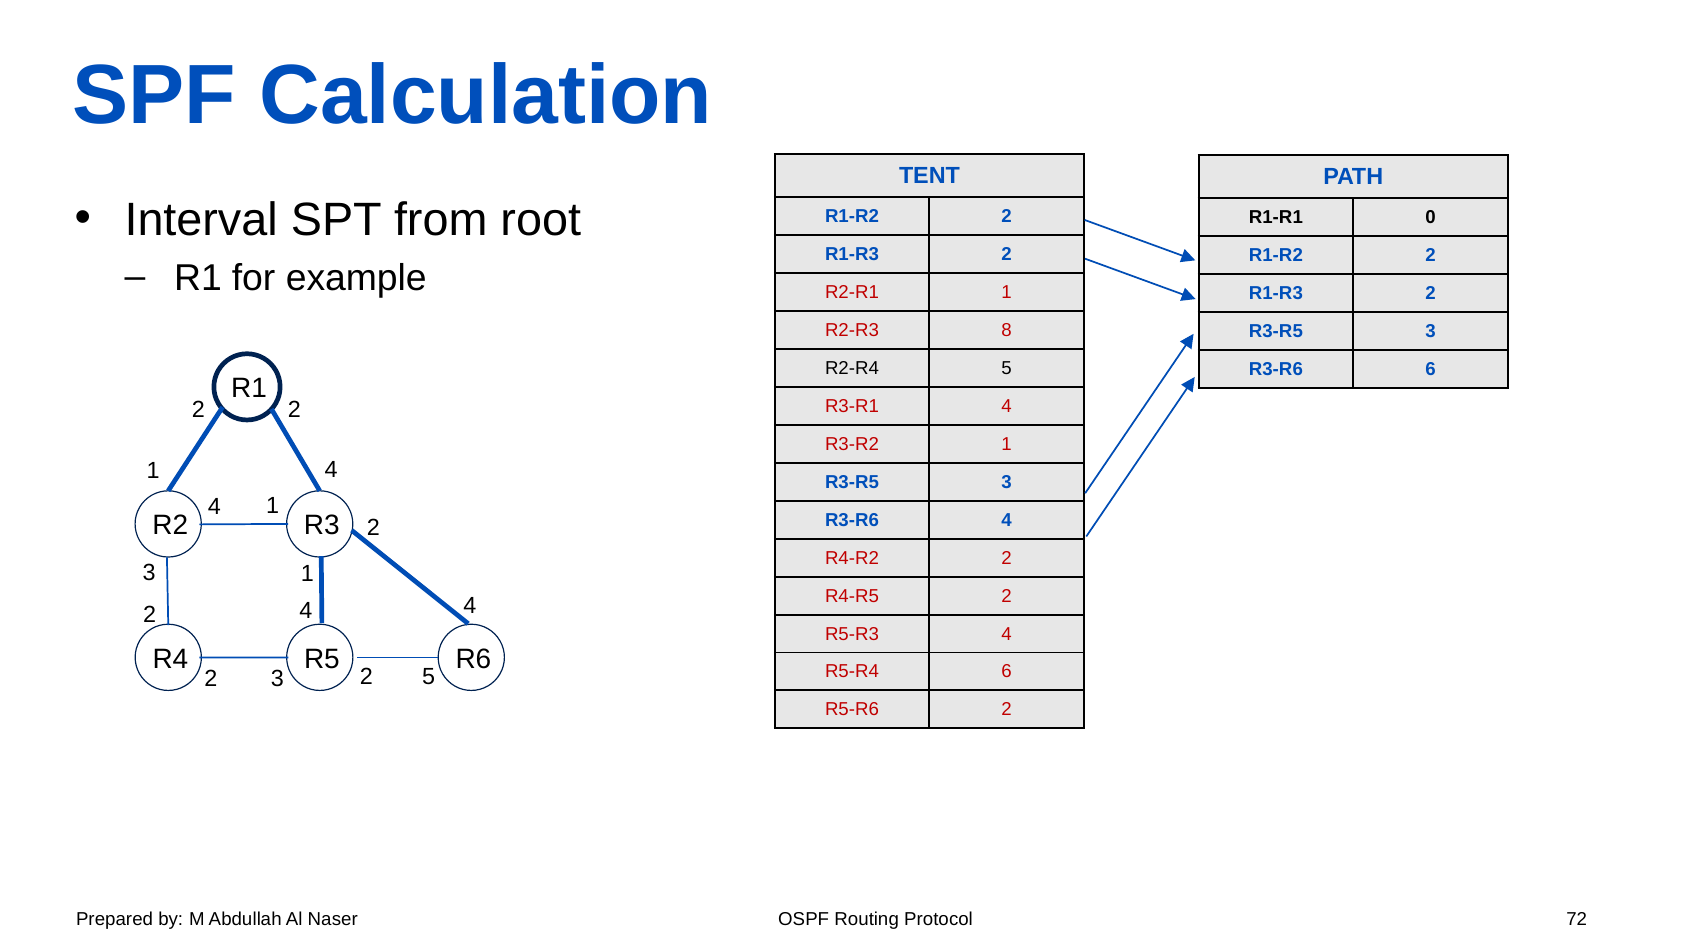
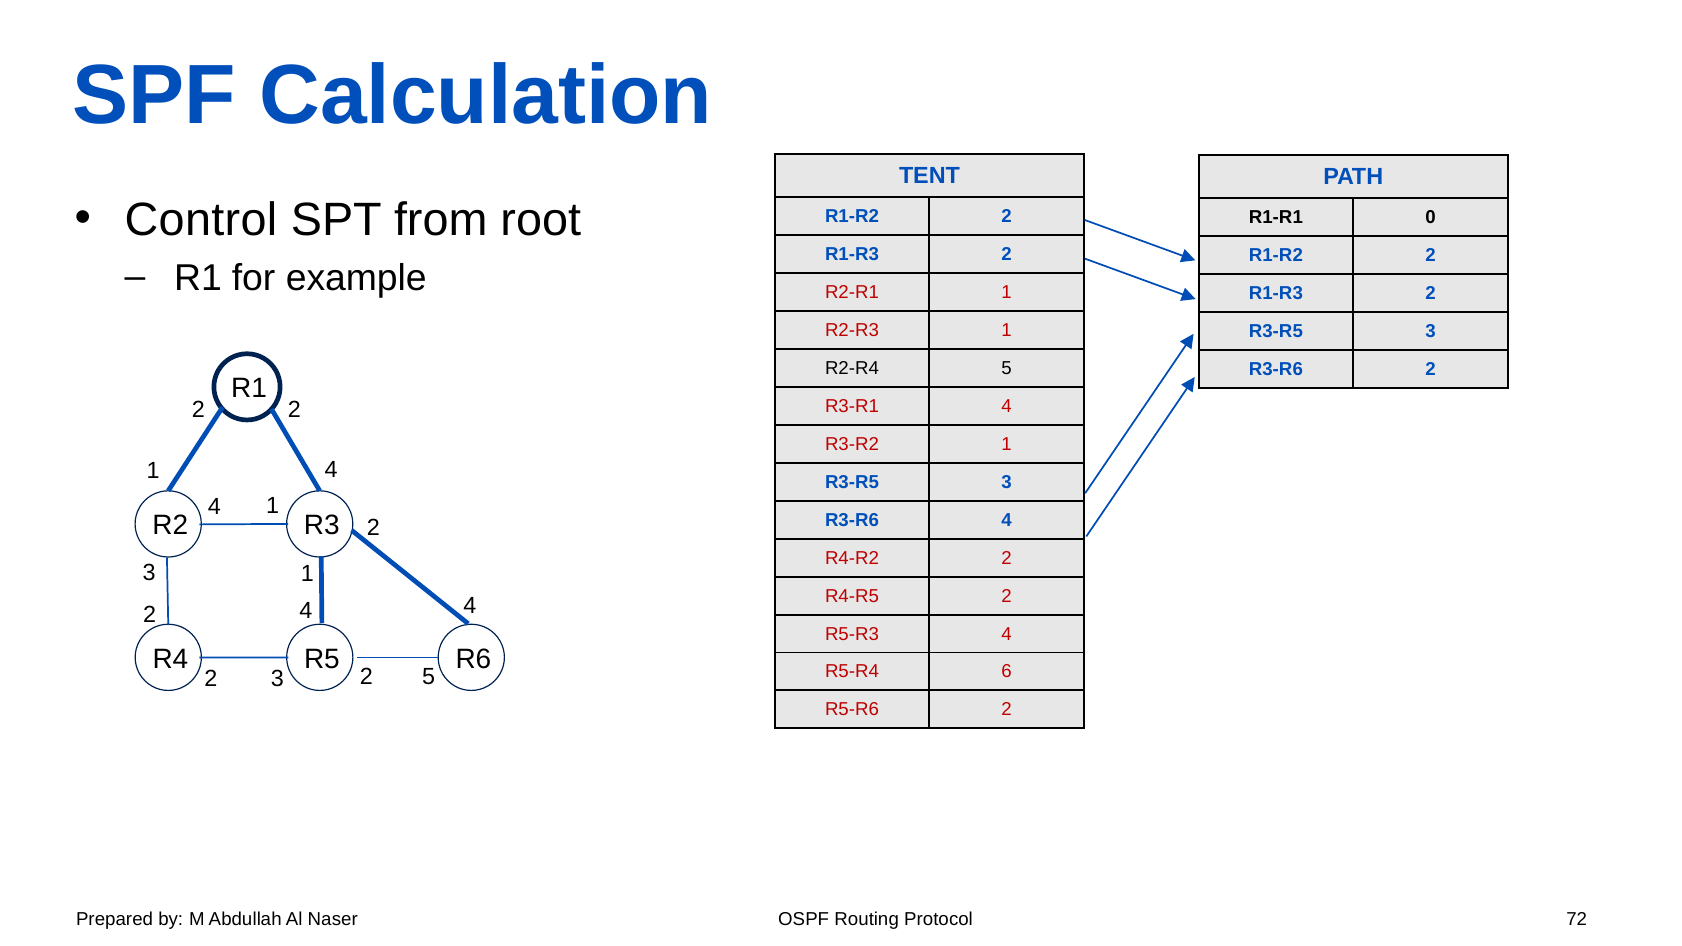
Interval: Interval -> Control
R2-R3 8: 8 -> 1
R3-R6 6: 6 -> 2
